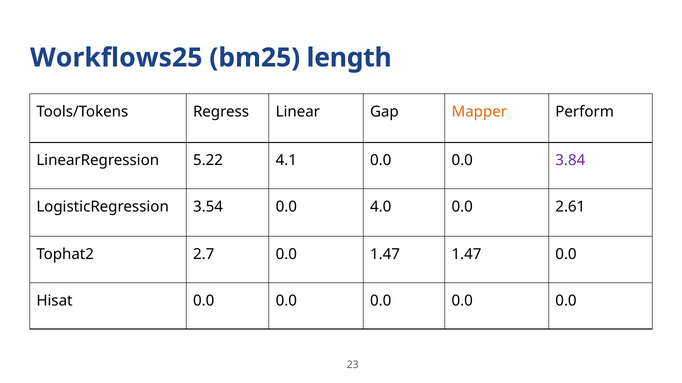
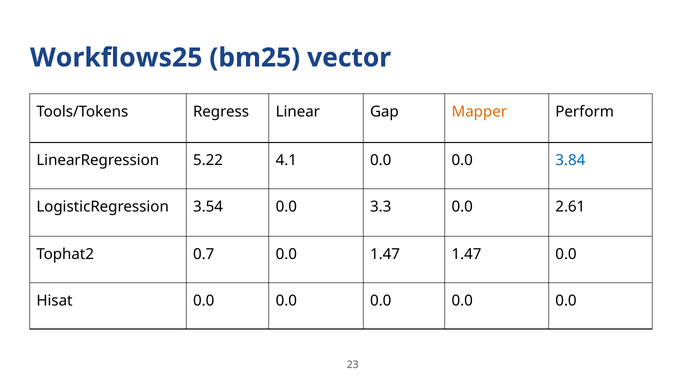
length: length -> vector
3.84 colour: purple -> blue
4.0: 4.0 -> 3.3
2.7: 2.7 -> 0.7
